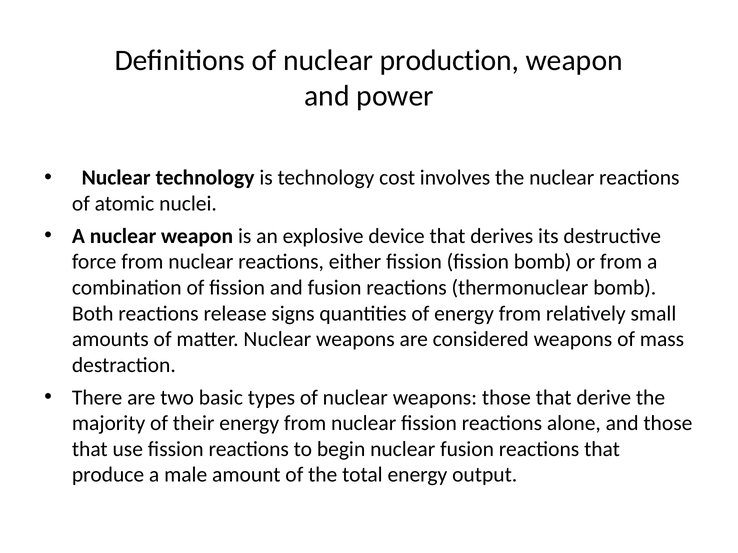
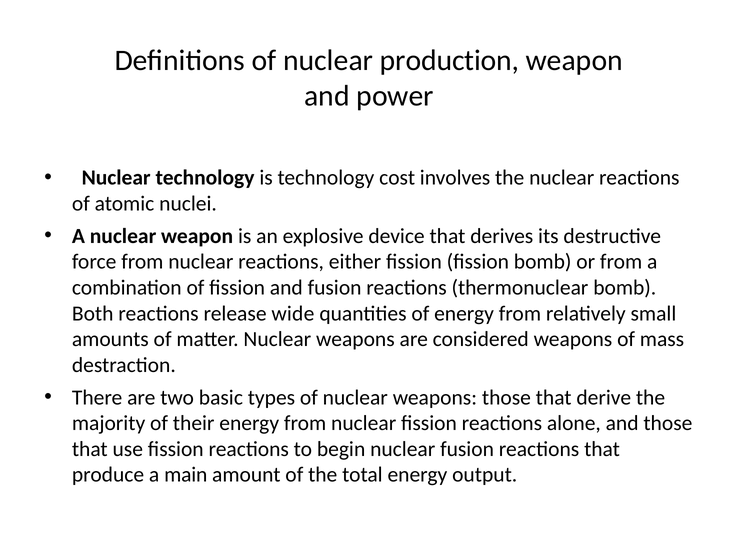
signs: signs -> wide
male: male -> main
